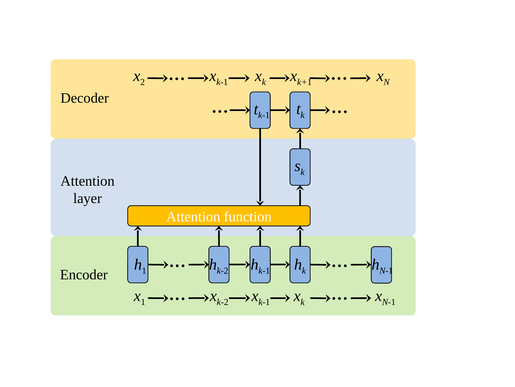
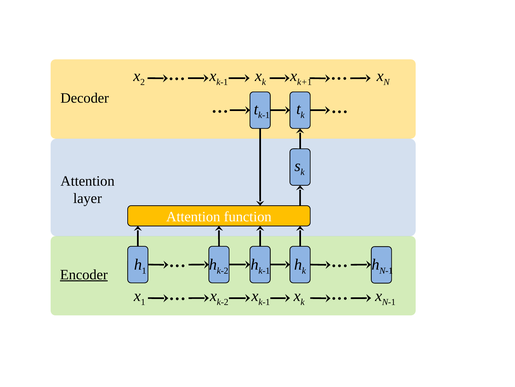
Encoder underline: none -> present
